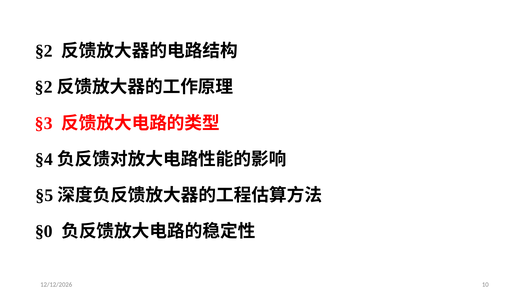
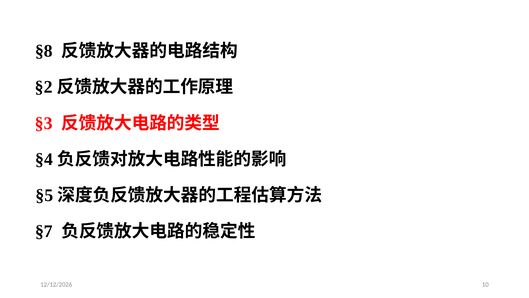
§2 at (44, 51): §2 -> §8
§0: §0 -> §7
